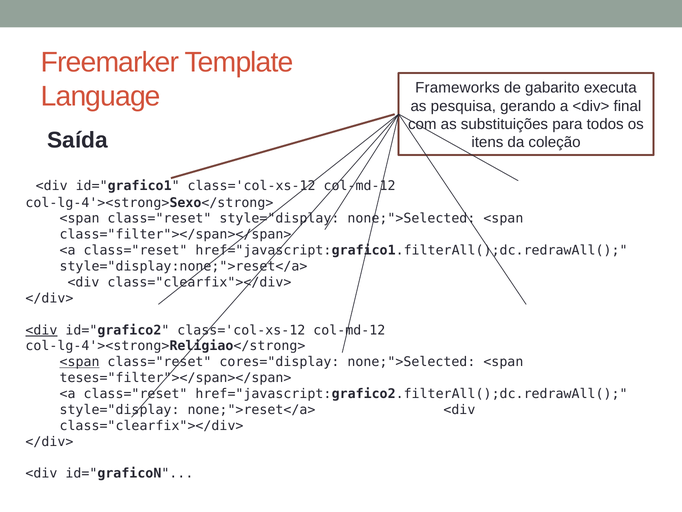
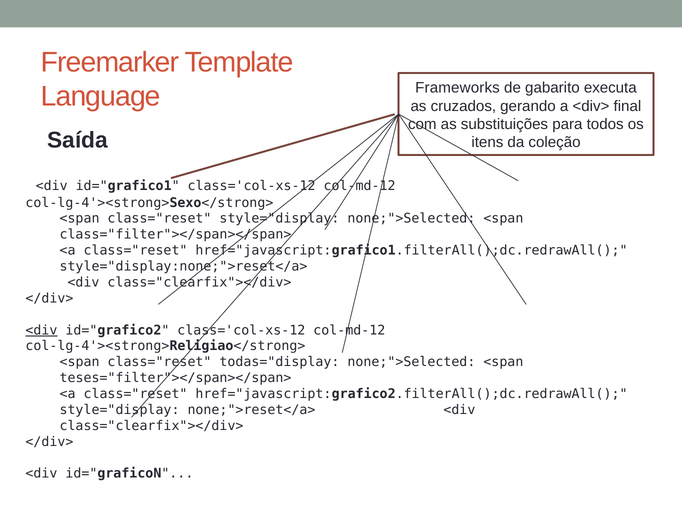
pesquisa: pesquisa -> cruzados
<span at (80, 362) underline: present -> none
cores="display: cores="display -> todas="display
